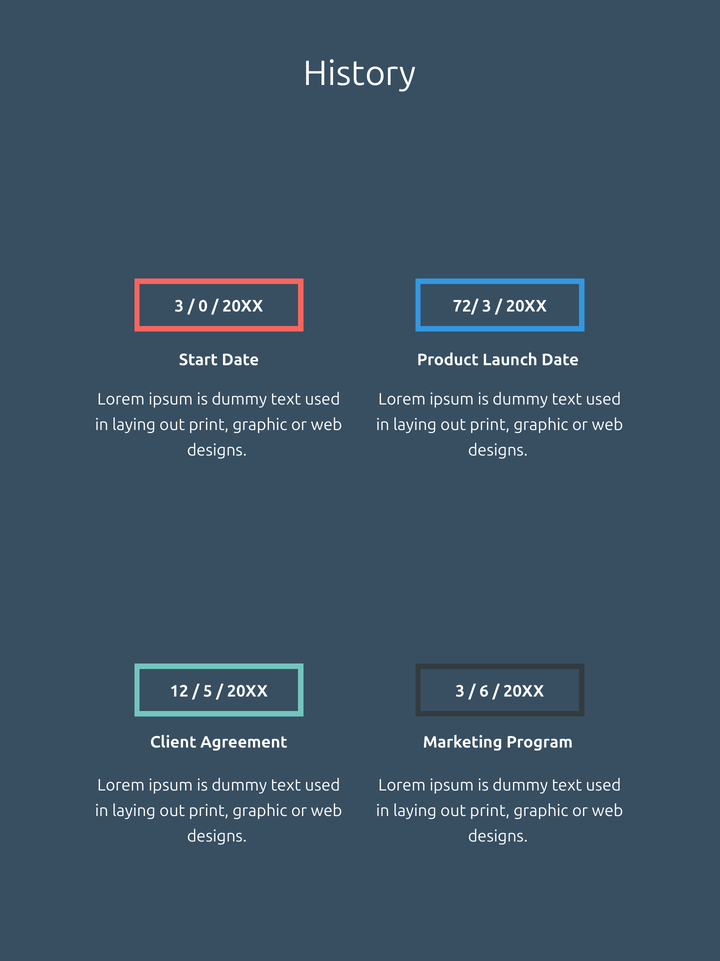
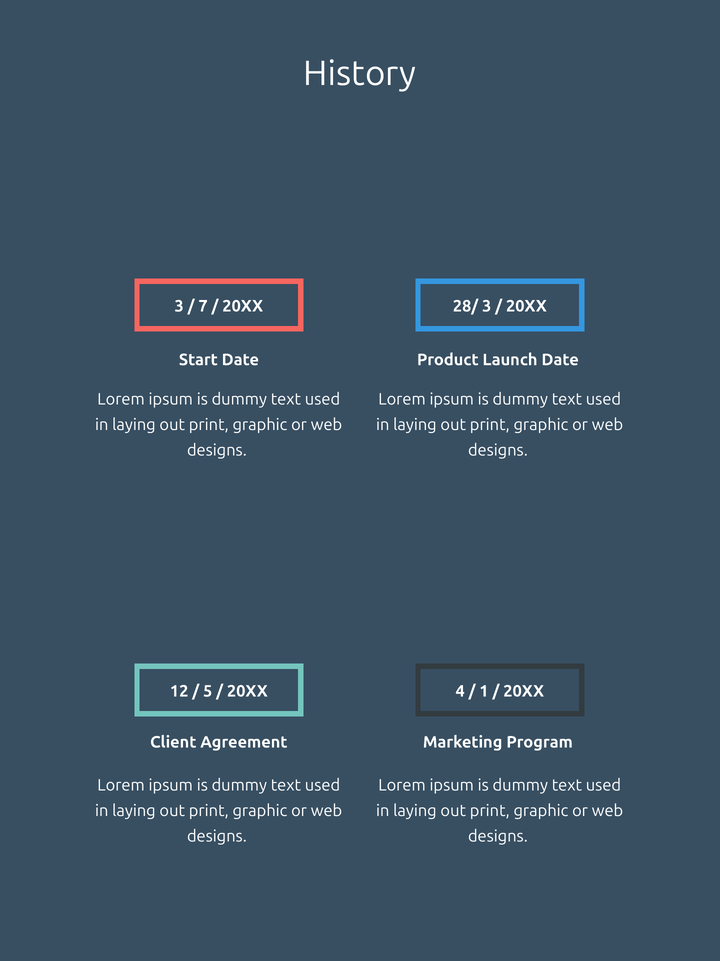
0: 0 -> 7
72/: 72/ -> 28/
20XX 3: 3 -> 4
6: 6 -> 1
